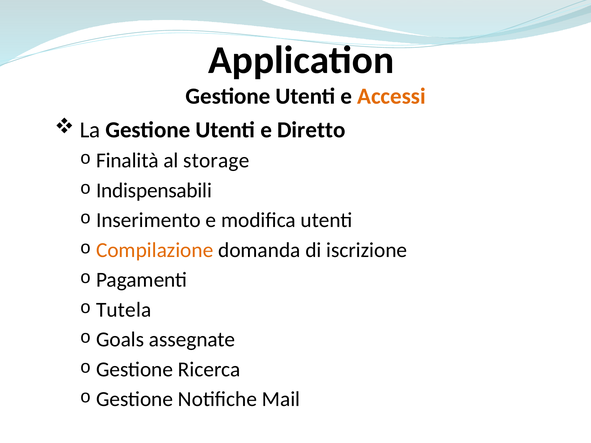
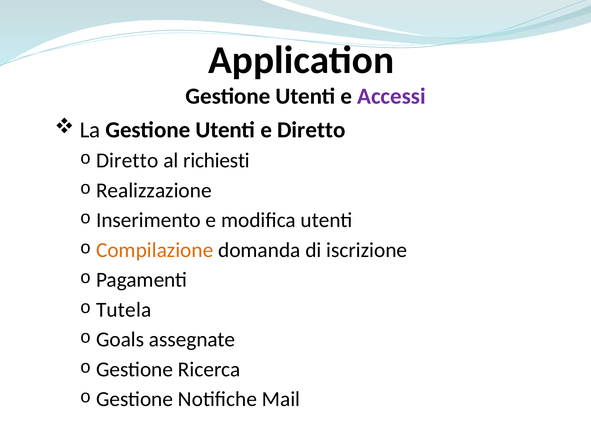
Accessi colour: orange -> purple
Finalità at (127, 161): Finalità -> Diretto
storage: storage -> richiesti
Indispensabili: Indispensabili -> Realizzazione
